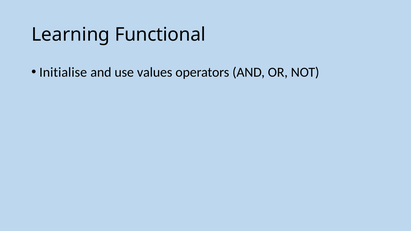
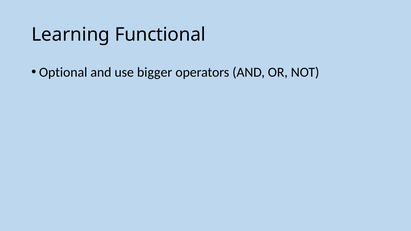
Initialise: Initialise -> Optional
values: values -> bigger
